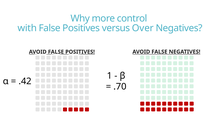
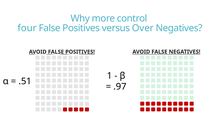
with: with -> four
.42: .42 -> .51
.70: .70 -> .97
